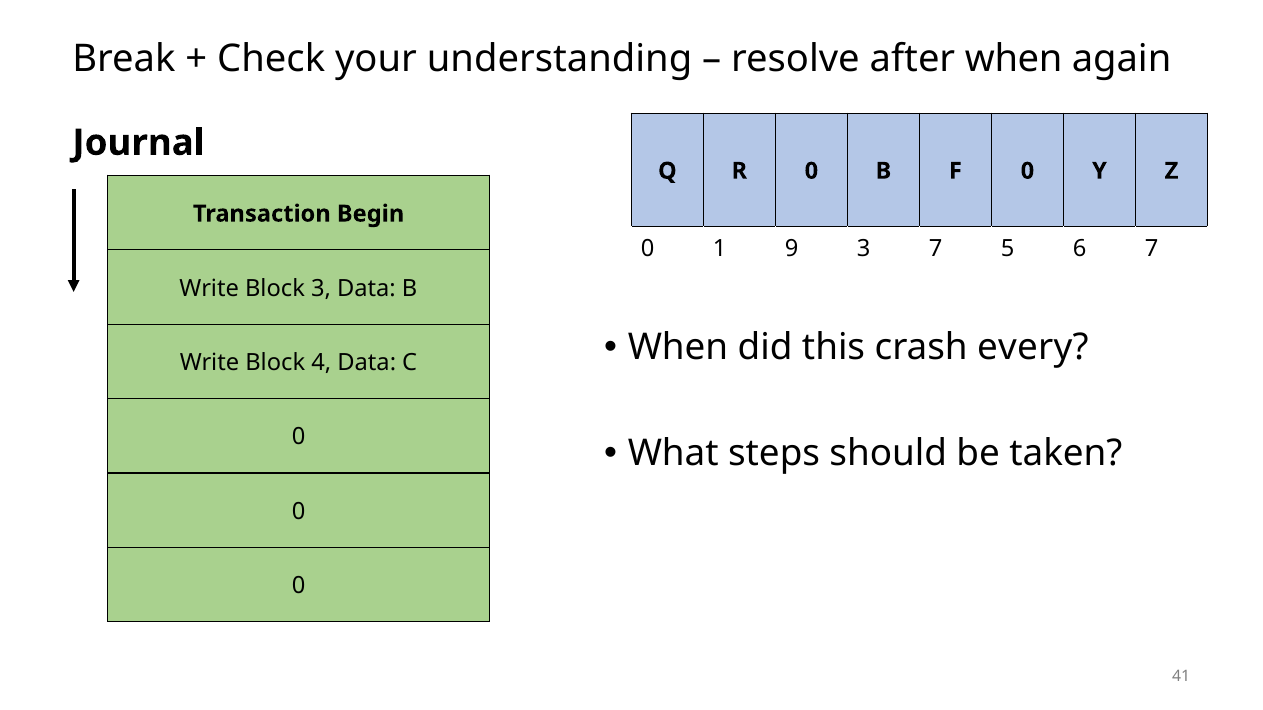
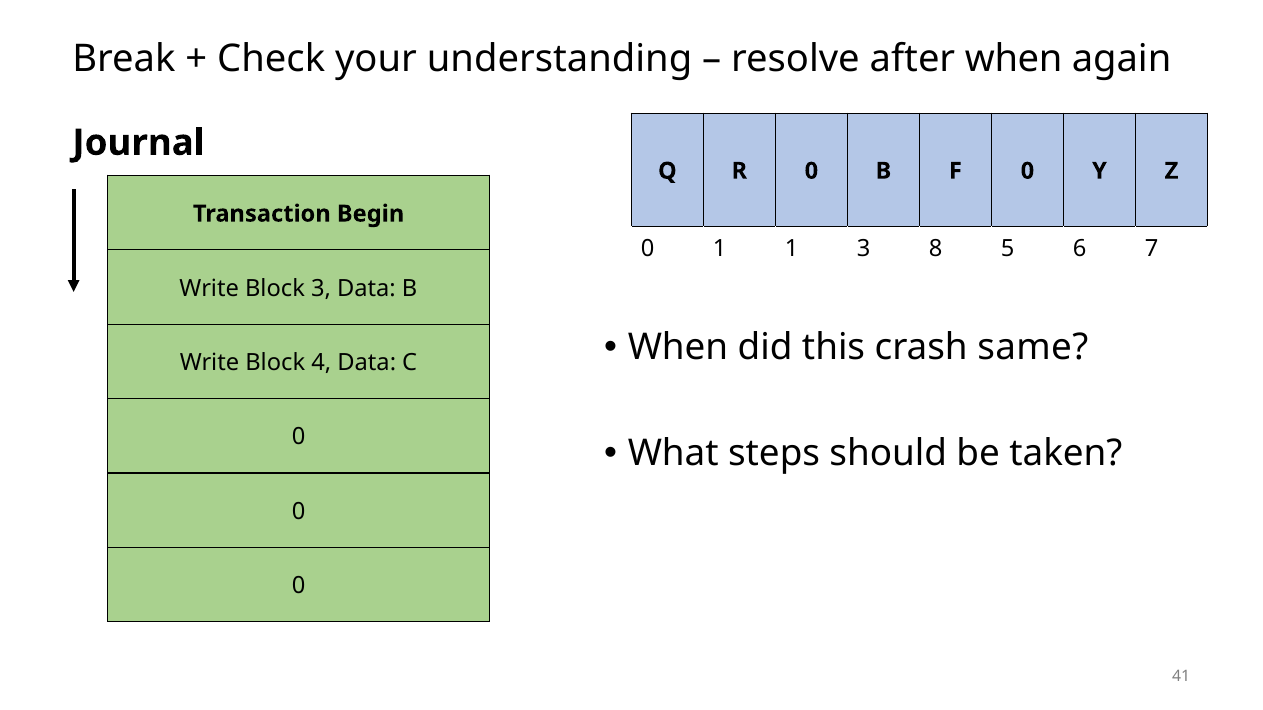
1 9: 9 -> 1
3 7: 7 -> 8
every: every -> same
